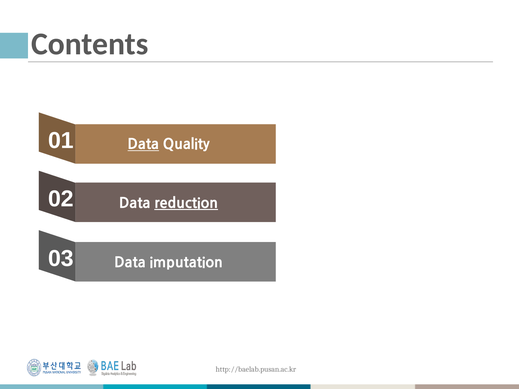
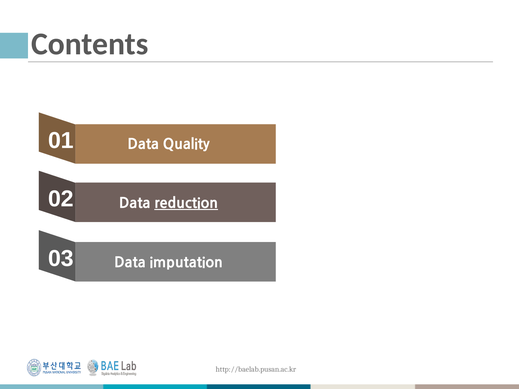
Data at (143, 145) underline: present -> none
